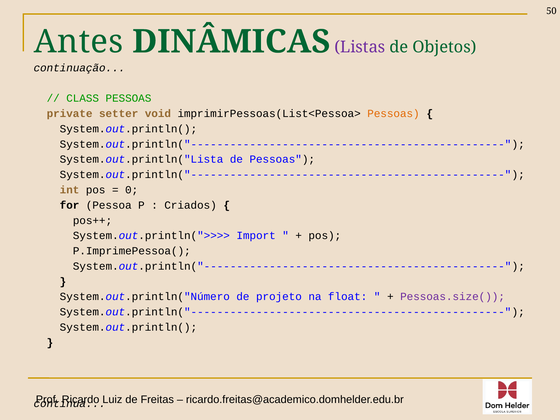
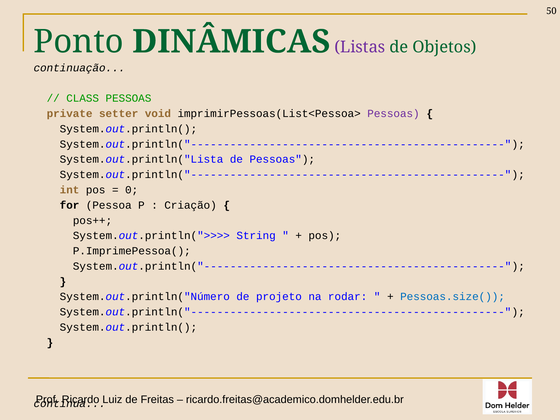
Antes: Antes -> Ponto
Pessoas at (393, 114) colour: orange -> purple
Criados: Criados -> Criação
Import: Import -> String
float: float -> rodar
Pessoas.size( colour: purple -> blue
